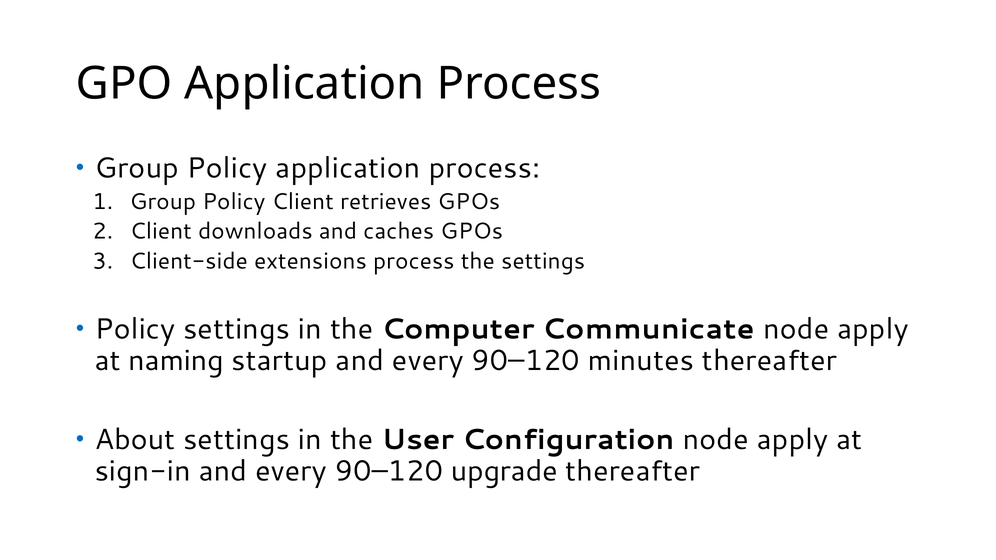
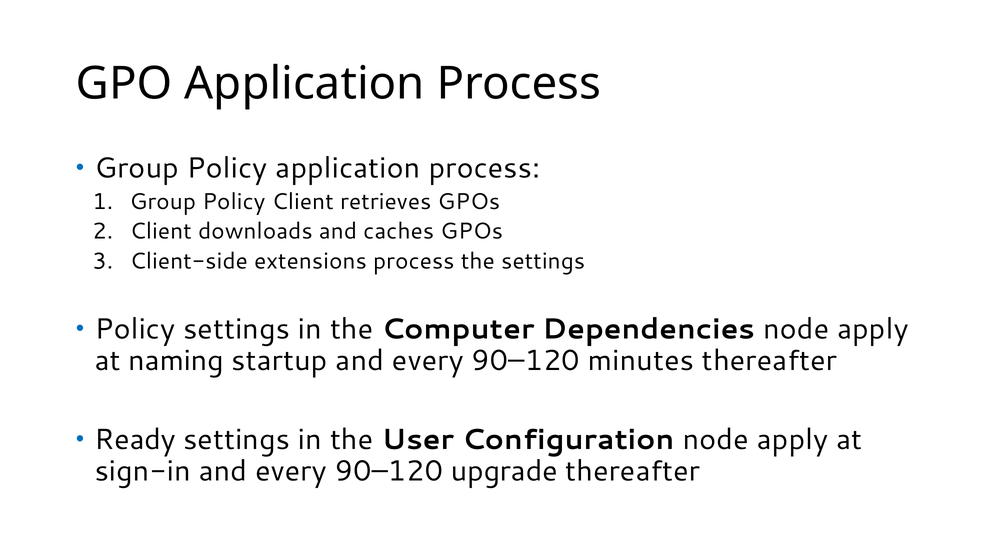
Communicate: Communicate -> Dependencies
About: About -> Ready
